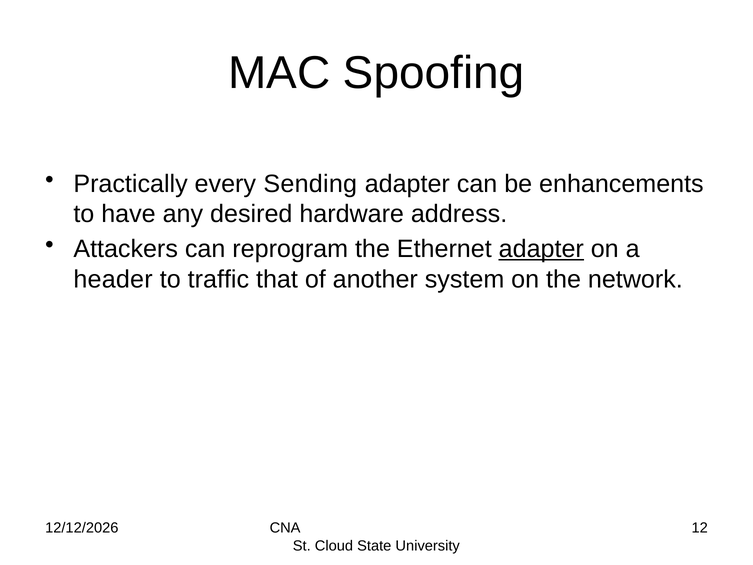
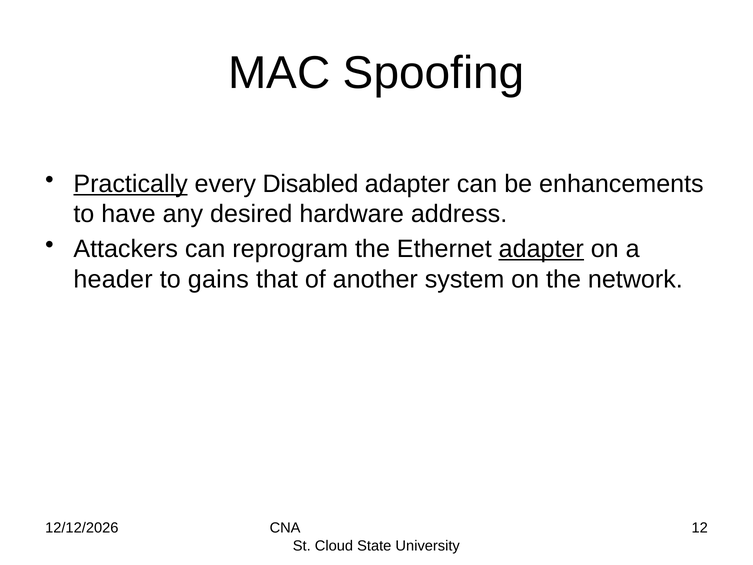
Practically underline: none -> present
Sending: Sending -> Disabled
traffic: traffic -> gains
